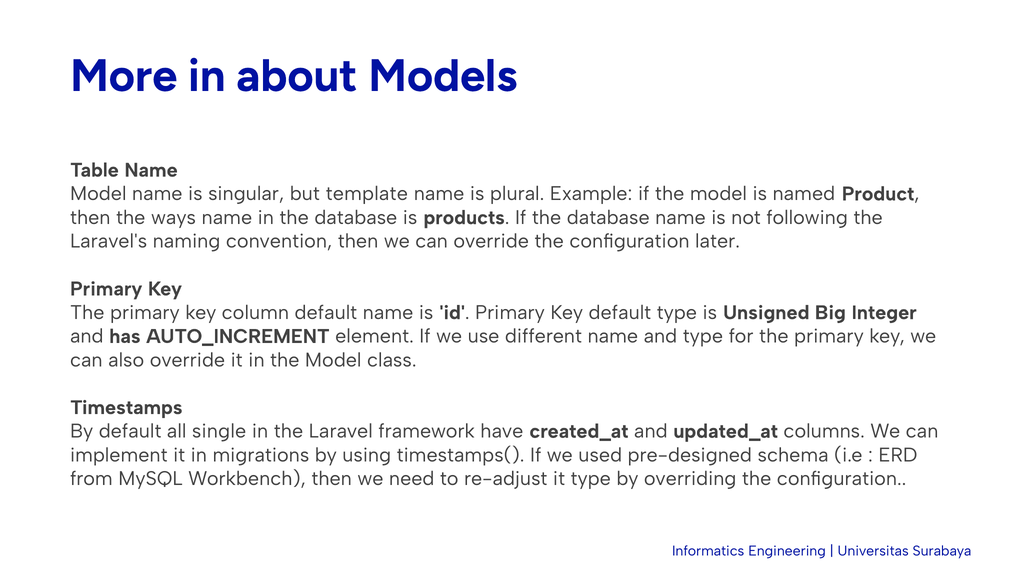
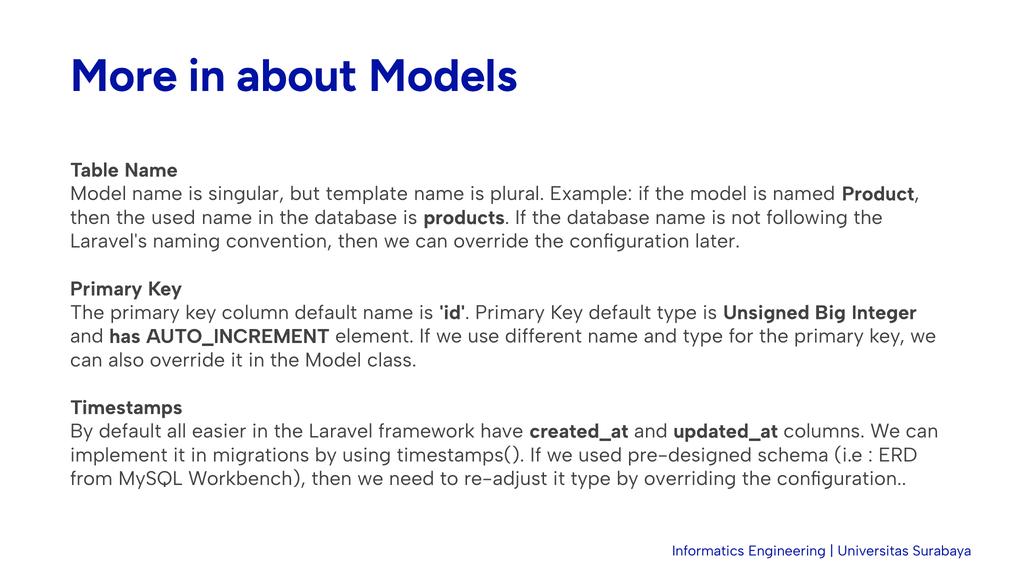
the ways: ways -> used
single: single -> easier
